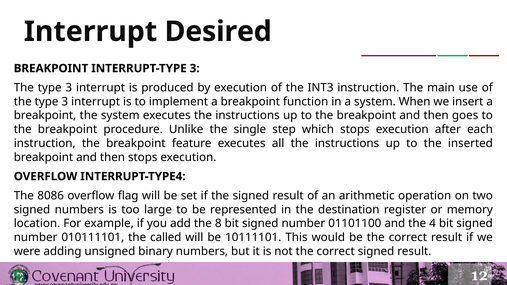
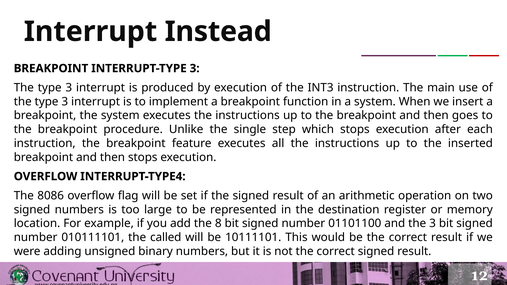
Desired: Desired -> Instead
the 4: 4 -> 3
